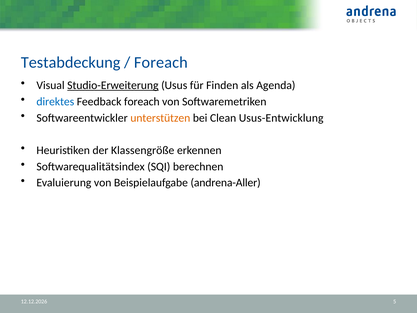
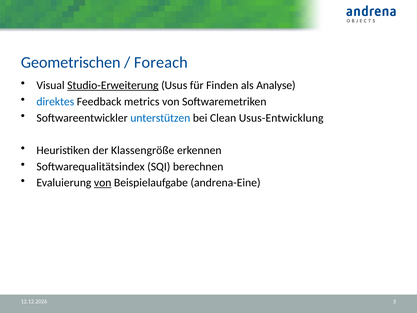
Testabdeckung: Testabdeckung -> Geometrischen
Agenda: Agenda -> Analyse
Feedback foreach: foreach -> metrics
unterstützen colour: orange -> blue
von at (103, 183) underline: none -> present
andrena-Aller: andrena-Aller -> andrena-Eine
